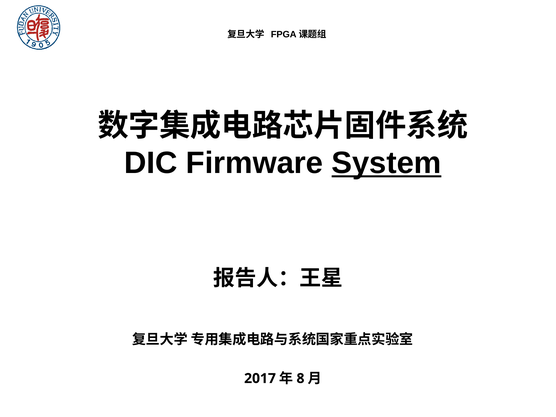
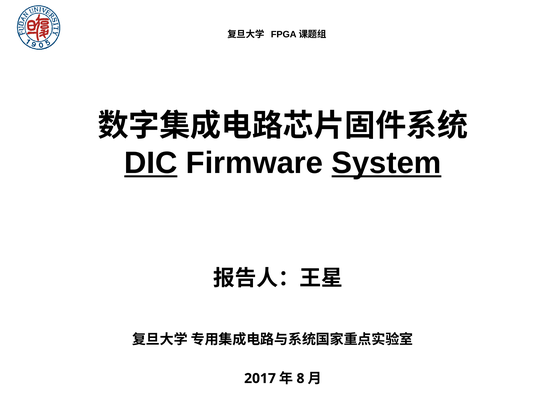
DIC underline: none -> present
